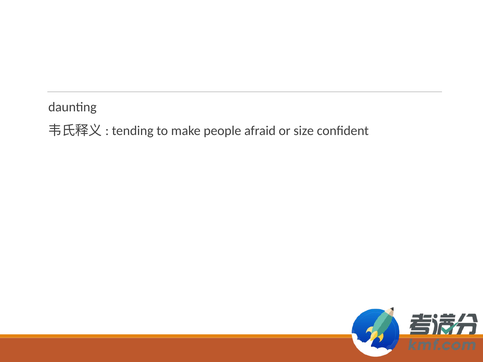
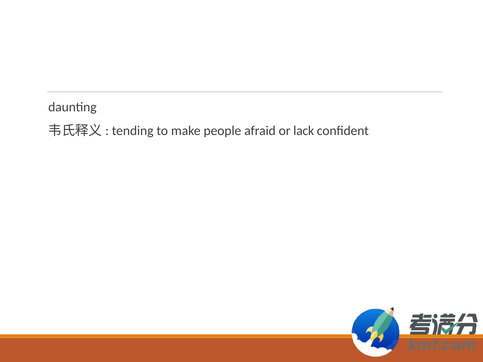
size: size -> lack
